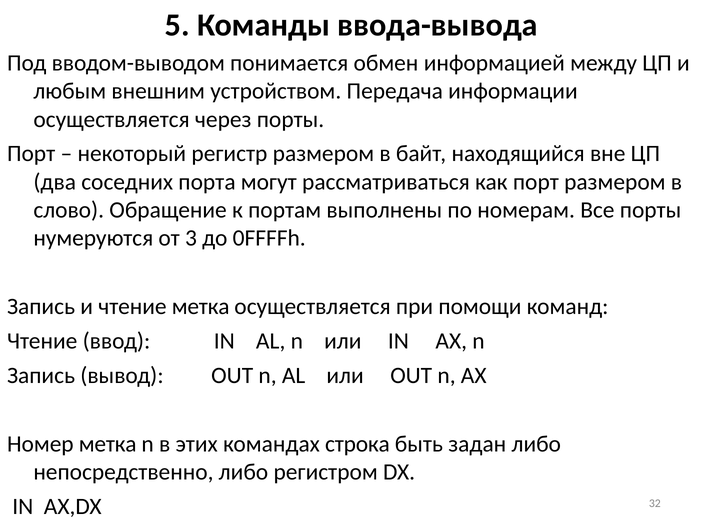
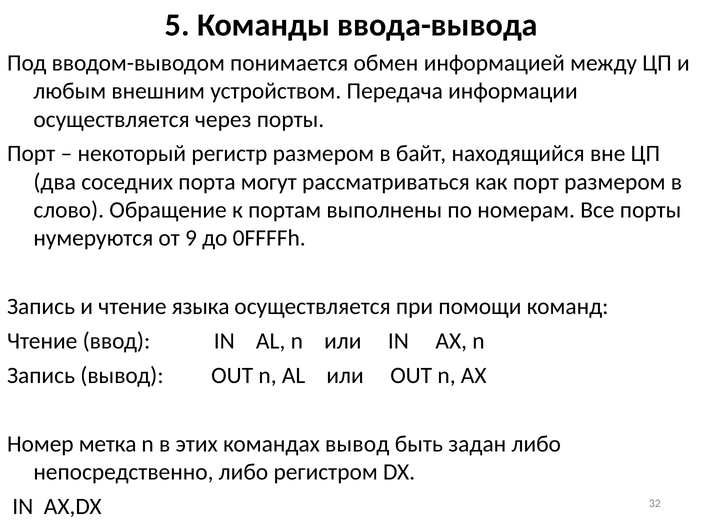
3: 3 -> 9
чтение метка: метка -> языка
командах строка: строка -> вывод
